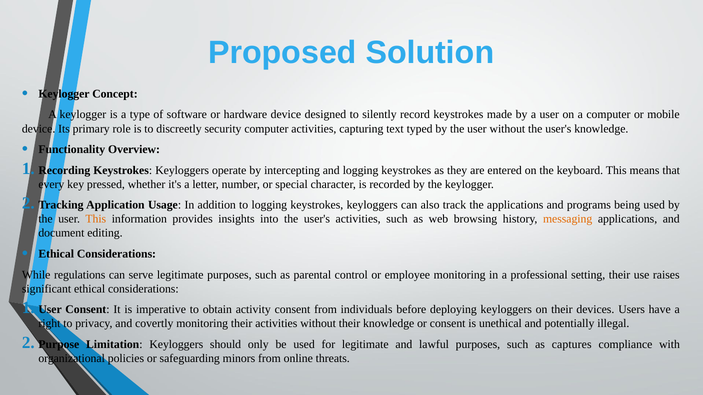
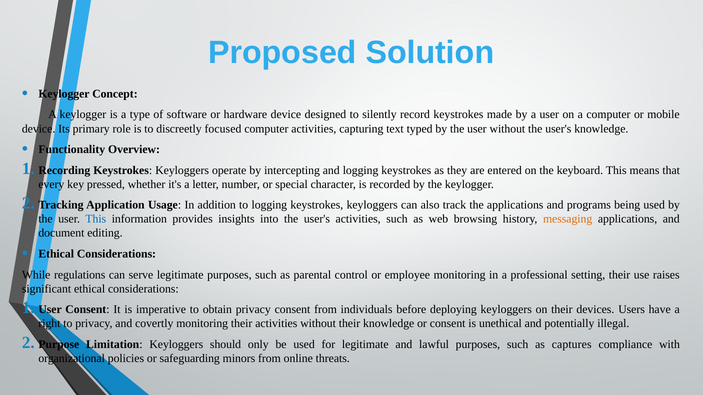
security: security -> focused
This at (96, 219) colour: orange -> blue
obtain activity: activity -> privacy
